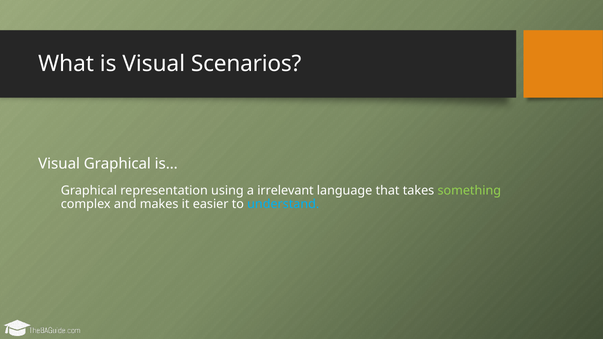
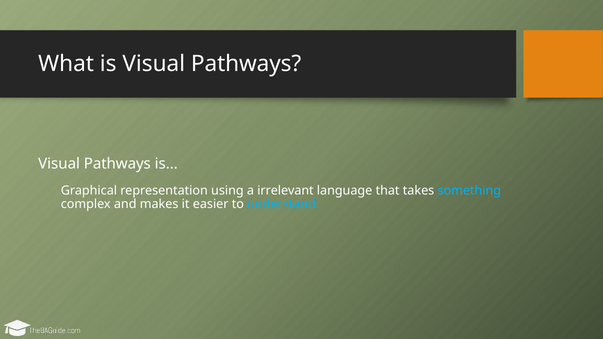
is Visual Scenarios: Scenarios -> Pathways
Graphical at (117, 164): Graphical -> Pathways
something colour: light green -> light blue
